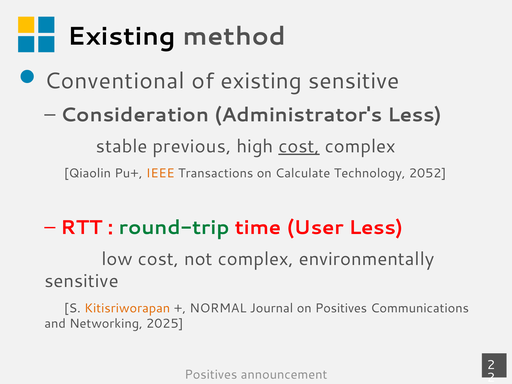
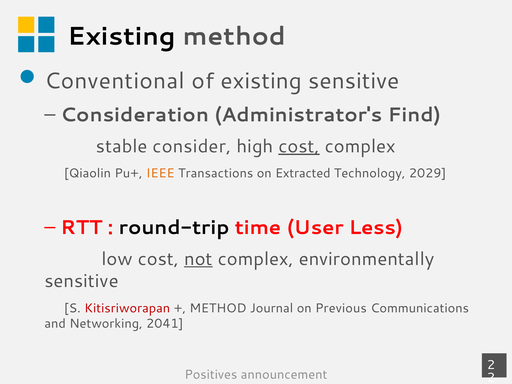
Administrator's Less: Less -> Find
previous: previous -> consider
Calculate: Calculate -> Extracted
2052: 2052 -> 2029
round-trip colour: green -> black
not underline: none -> present
Kitisriworapan colour: orange -> red
NORMAL at (218, 308): NORMAL -> METHOD
on Positives: Positives -> Previous
2025: 2025 -> 2041
